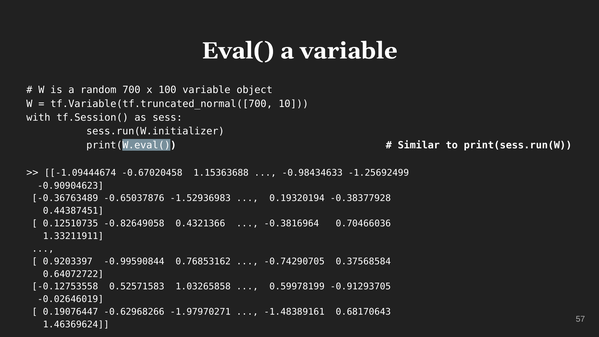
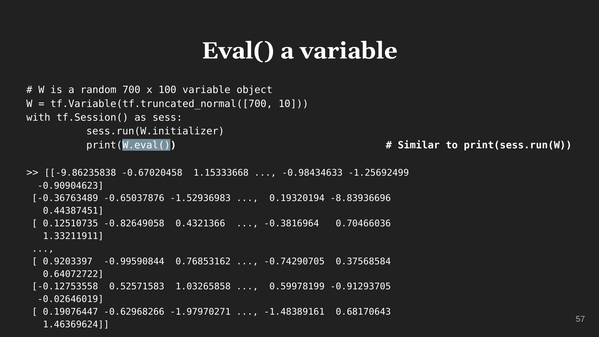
-1.09444674: -1.09444674 -> -9.86235838
1.15363688: 1.15363688 -> 1.15333668
-0.38377928: -0.38377928 -> -8.83936696
